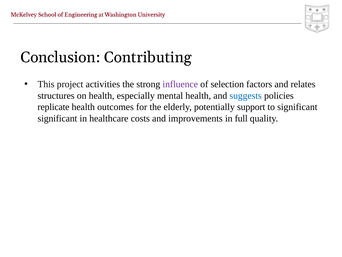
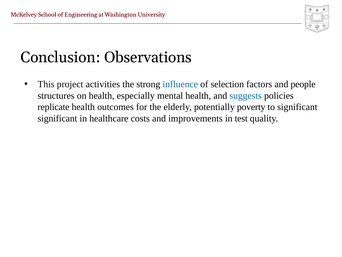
Contributing: Contributing -> Observations
influence colour: purple -> blue
relates: relates -> people
support: support -> poverty
full: full -> test
